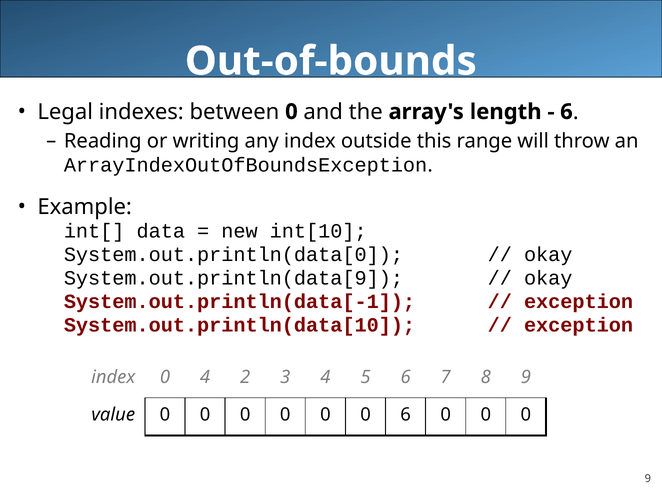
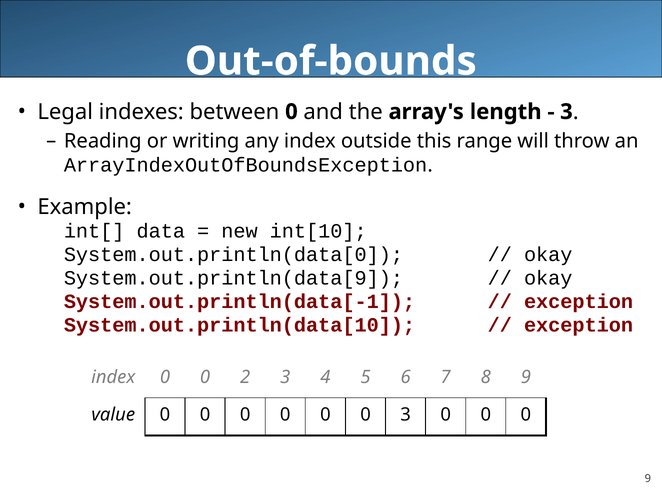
6 at (566, 112): 6 -> 3
index 0 4: 4 -> 0
0 6: 6 -> 3
